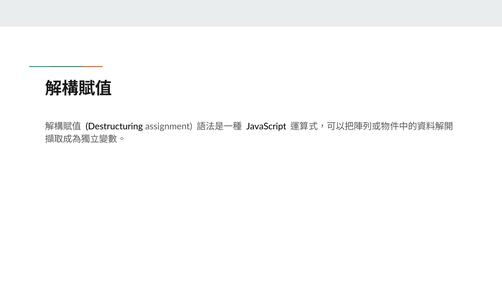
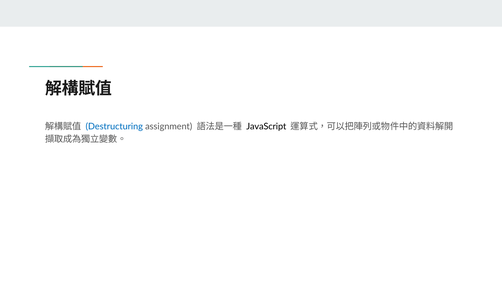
Destructuring colour: black -> blue
